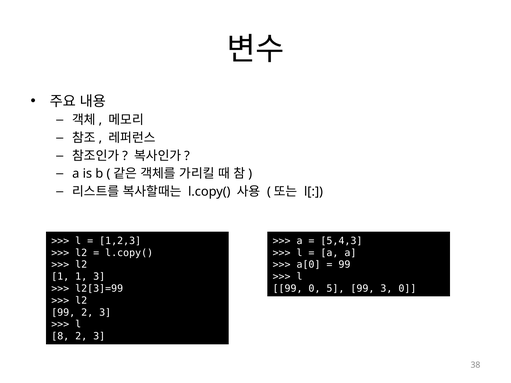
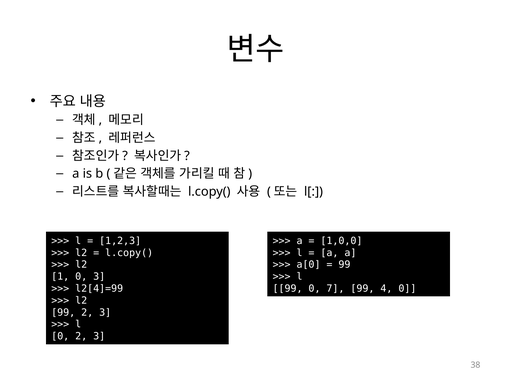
5,4,3: 5,4,3 -> 1,0,0
1 1: 1 -> 0
l2[3]=99: l2[3]=99 -> l2[4]=99
5: 5 -> 7
99 3: 3 -> 4
8 at (60, 336): 8 -> 0
